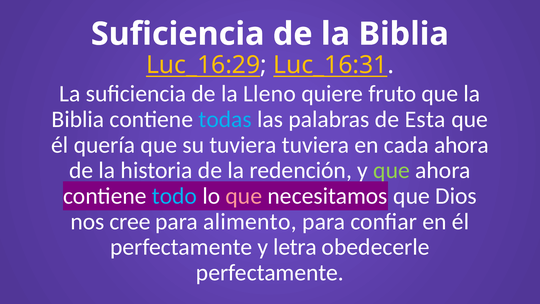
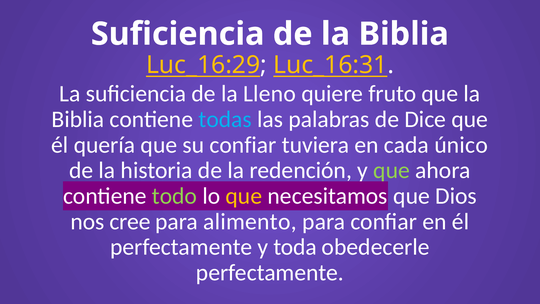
Esta: Esta -> Dice
su tuviera: tuviera -> confiar
cada ahora: ahora -> único
todo colour: light blue -> light green
que at (244, 196) colour: pink -> yellow
letra: letra -> toda
